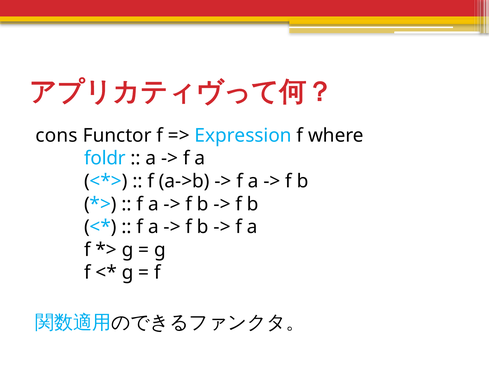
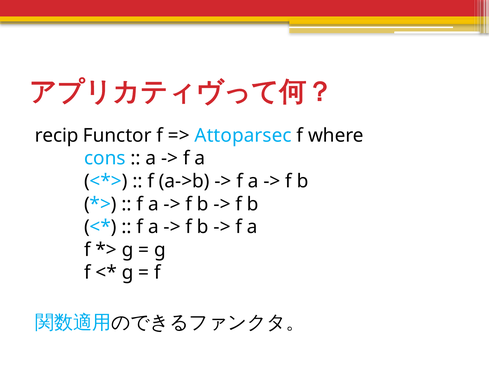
cons: cons -> recip
Expression: Expression -> Attoparsec
foldr: foldr -> cons
